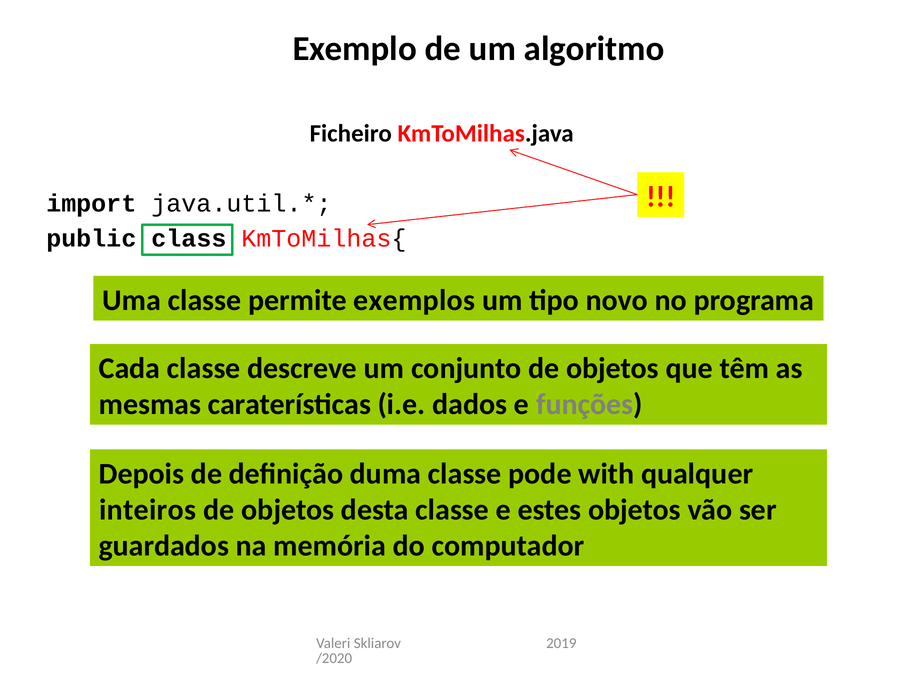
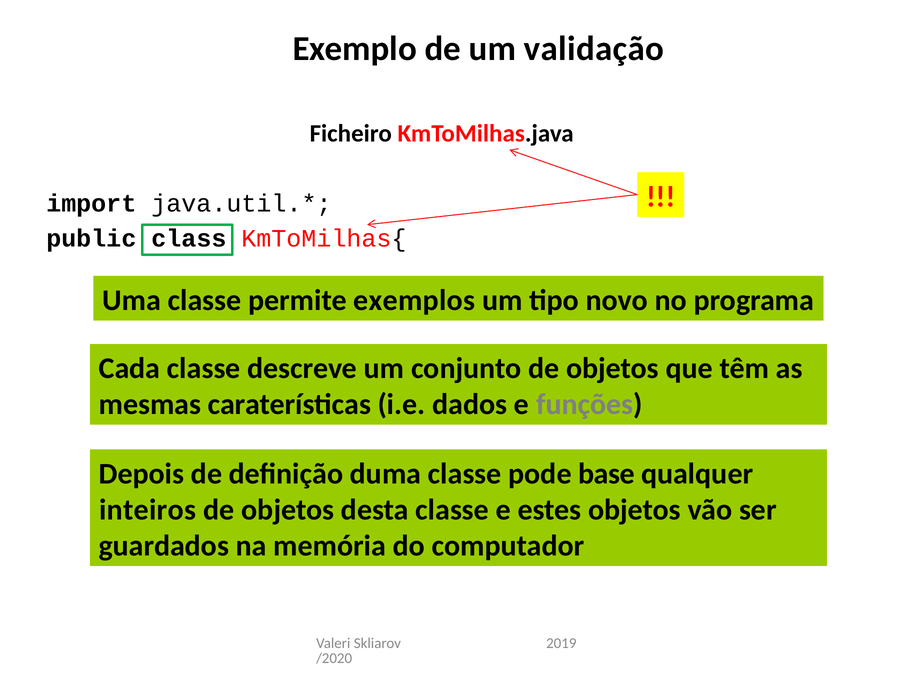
algoritmo: algoritmo -> validação
with: with -> base
